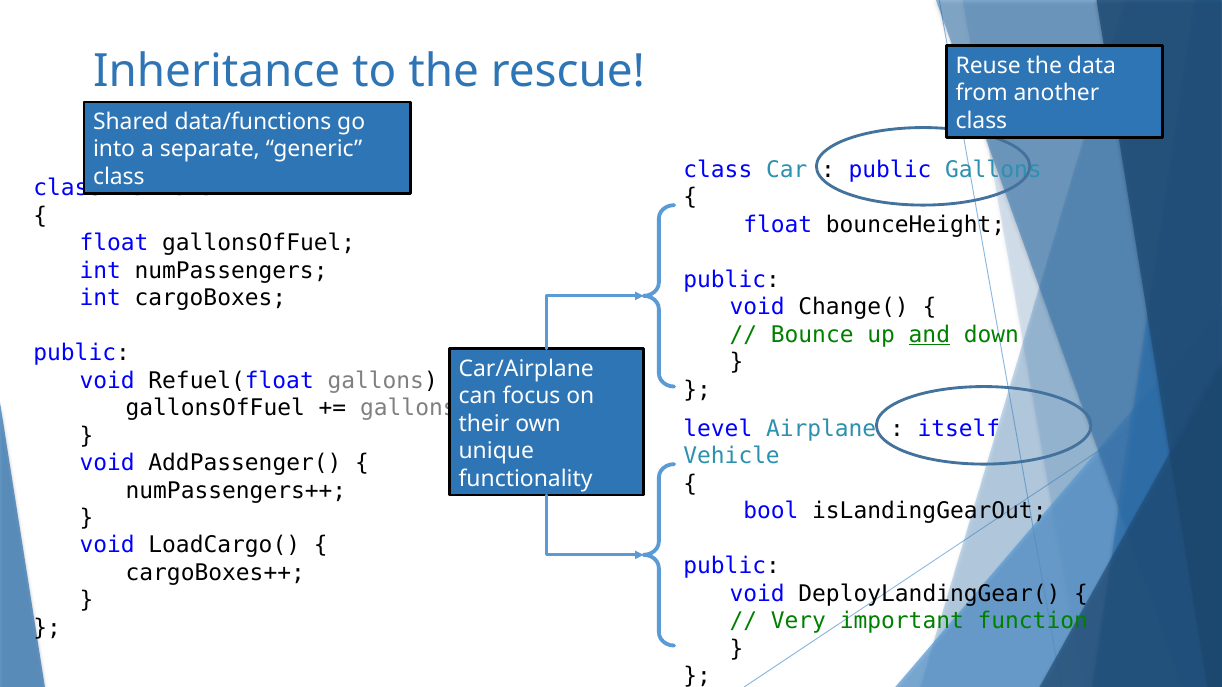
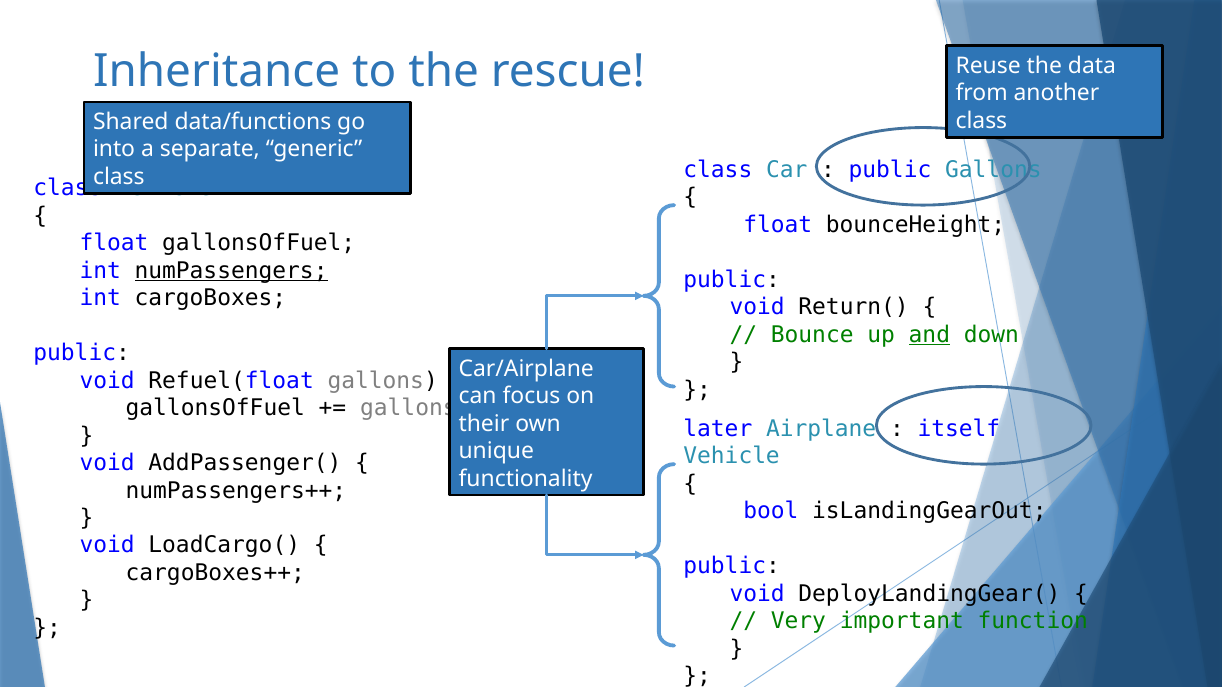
numPassengers underline: none -> present
Change(: Change( -> Return(
level: level -> later
